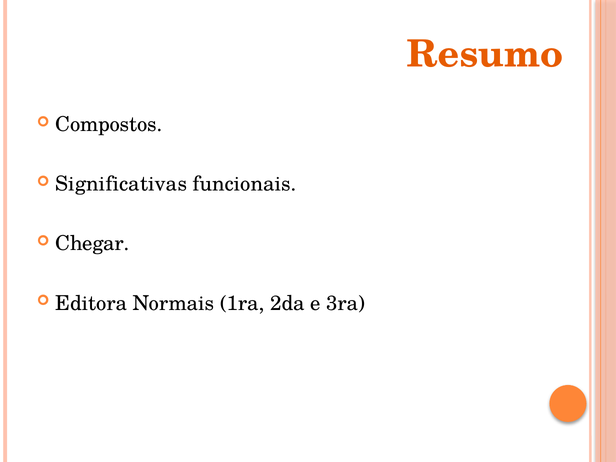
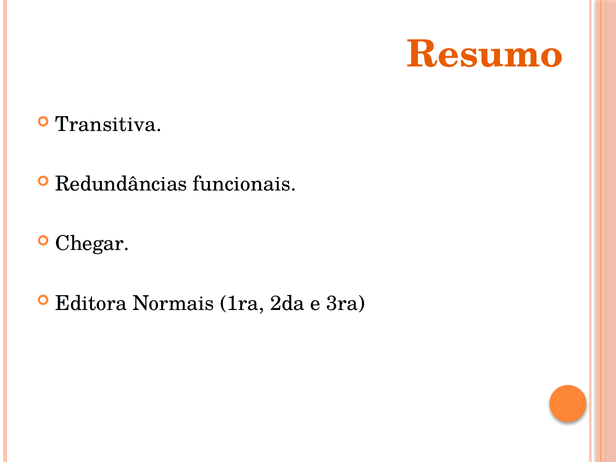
Compostos: Compostos -> Transitiva
Significativas: Significativas -> Redundâncias
